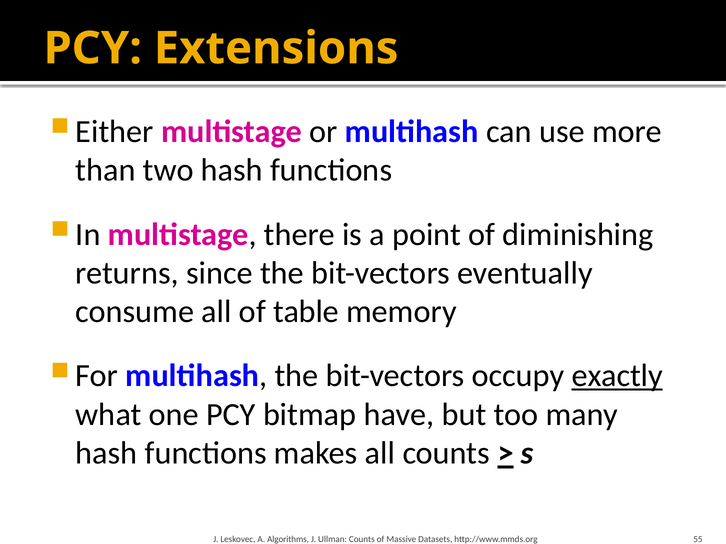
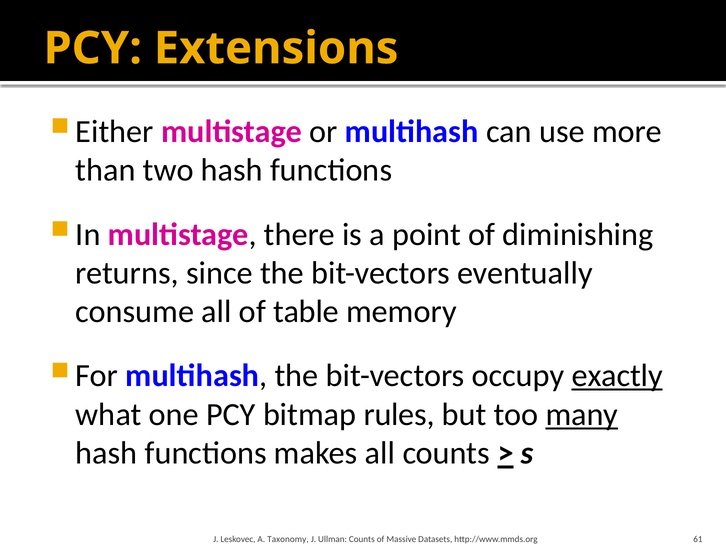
have: have -> rules
many underline: none -> present
Algorithms: Algorithms -> Taxonomy
55: 55 -> 61
